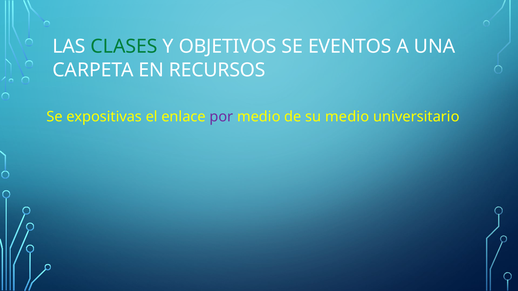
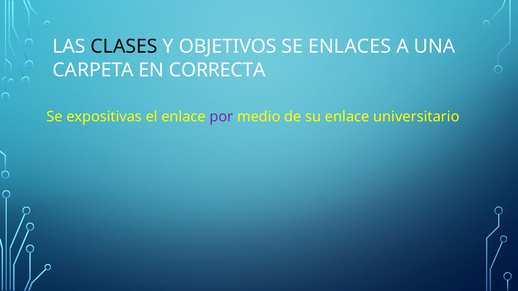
CLASES colour: green -> black
EVENTOS: EVENTOS -> ENLACES
RECURSOS: RECURSOS -> CORRECTA
su medio: medio -> enlace
